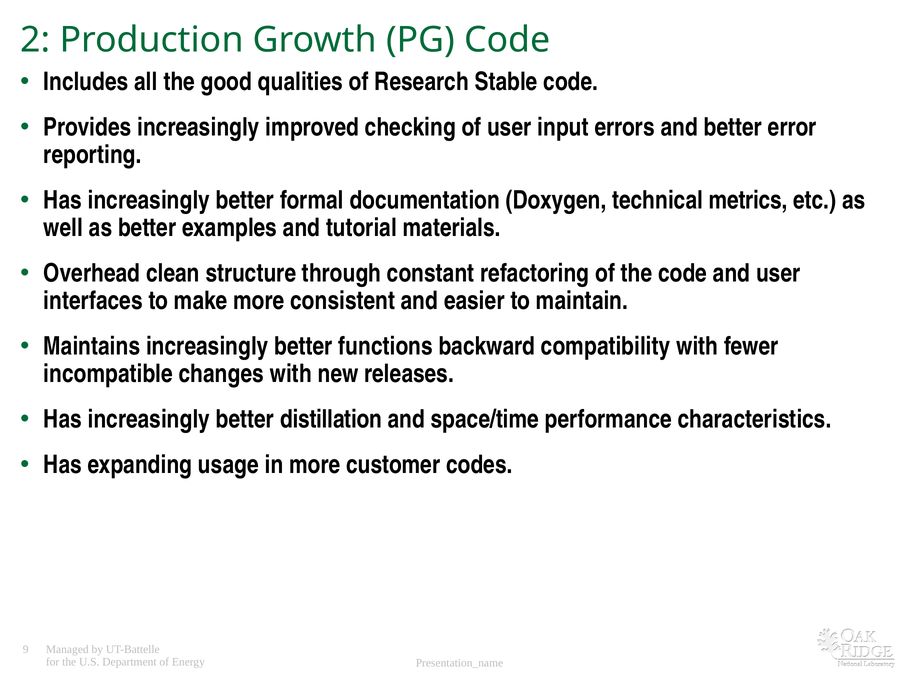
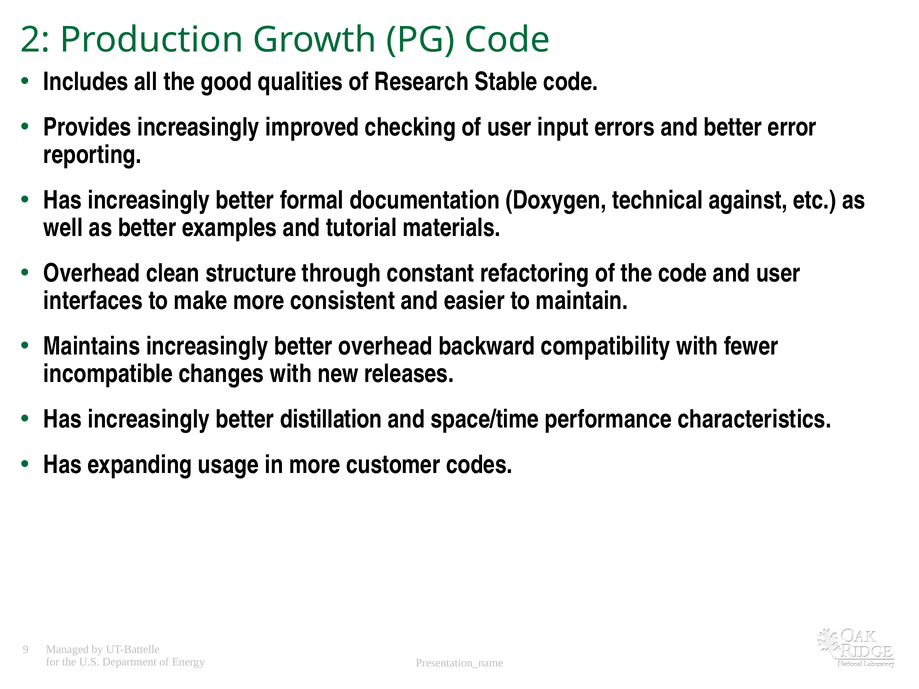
metrics: metrics -> against
better functions: functions -> overhead
